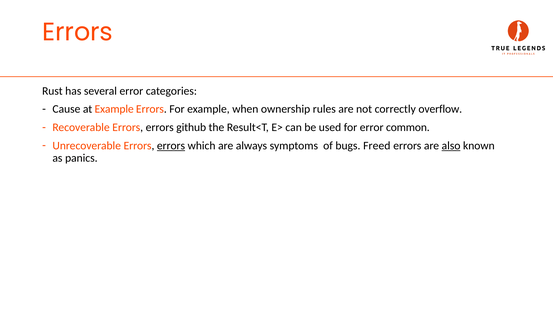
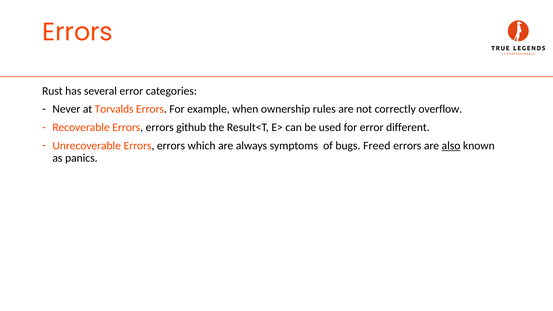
Cause: Cause -> Never
at Example: Example -> Torvalds
common: common -> different
errors at (171, 146) underline: present -> none
